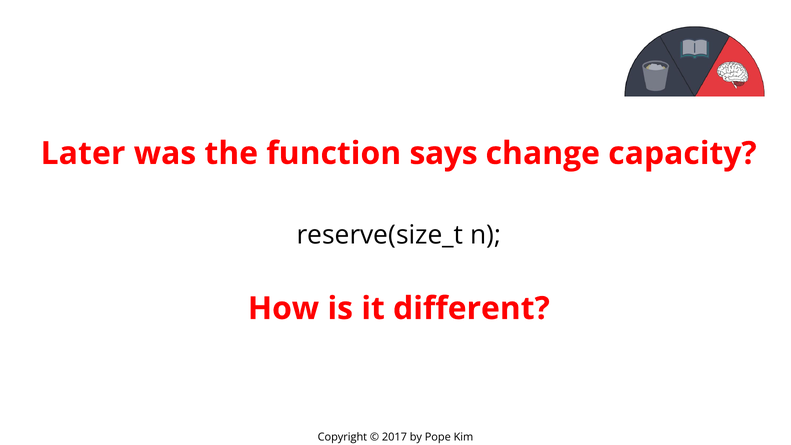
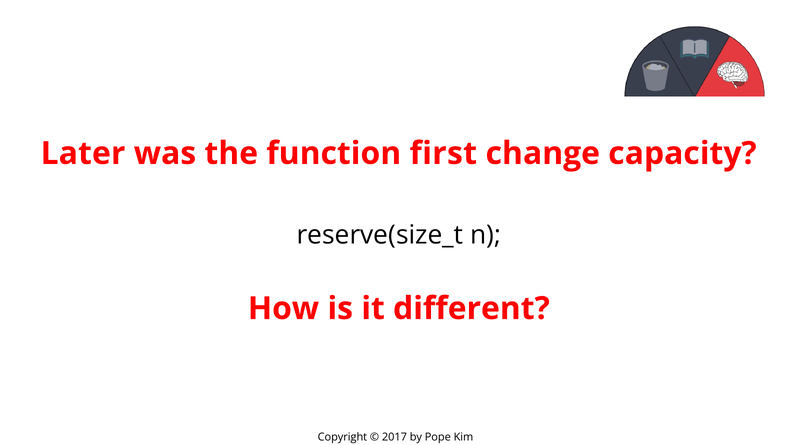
says: says -> first
